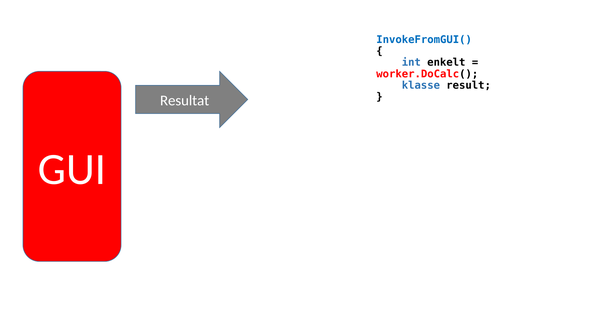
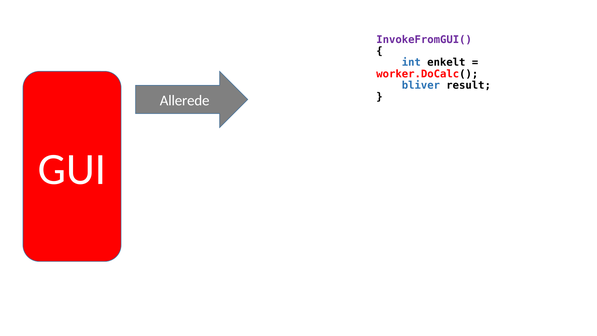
InvokeFromGUI( colour: blue -> purple
klasse: klasse -> bliver
Resultat: Resultat -> Allerede
